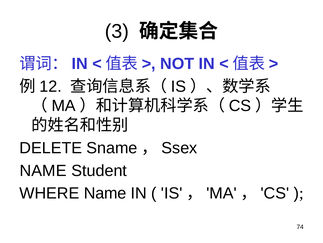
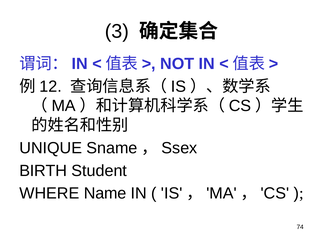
DELETE: DELETE -> UNIQUE
NAME at (43, 170): NAME -> BIRTH
